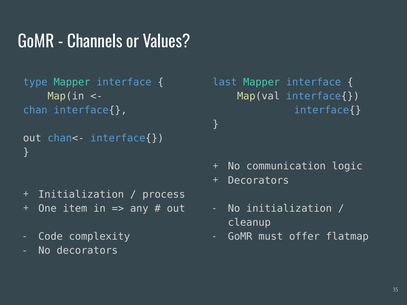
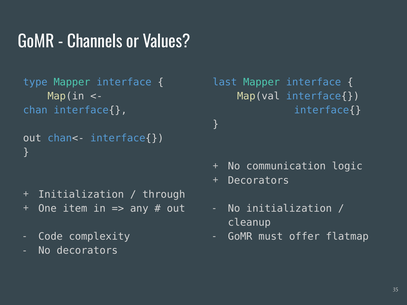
process: process -> through
